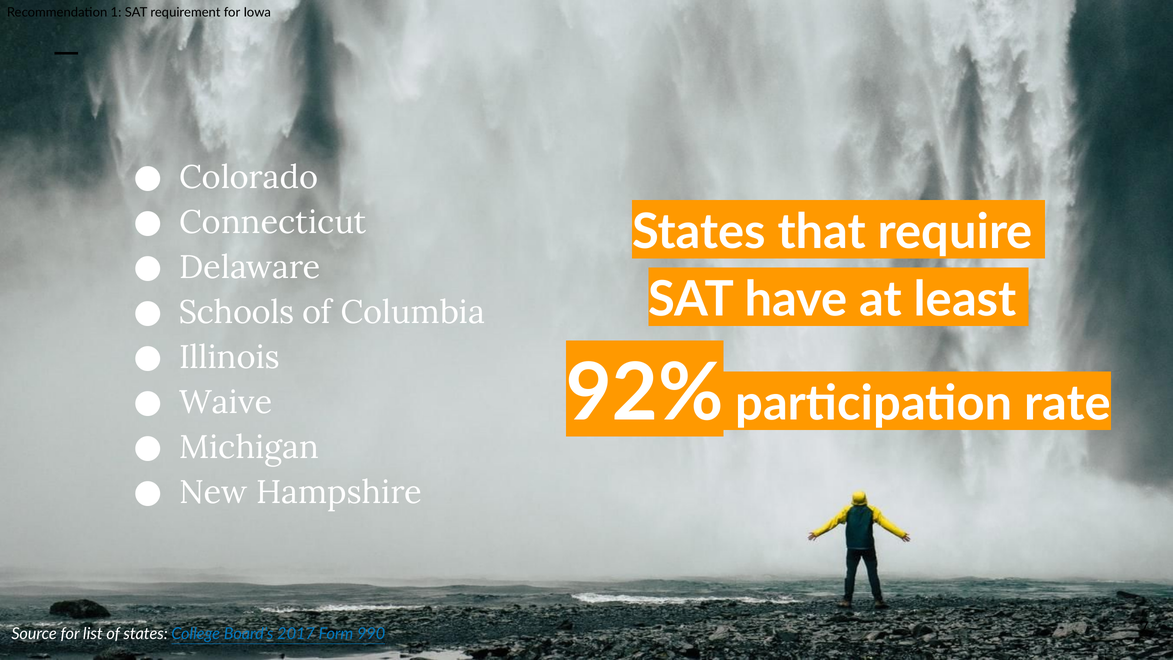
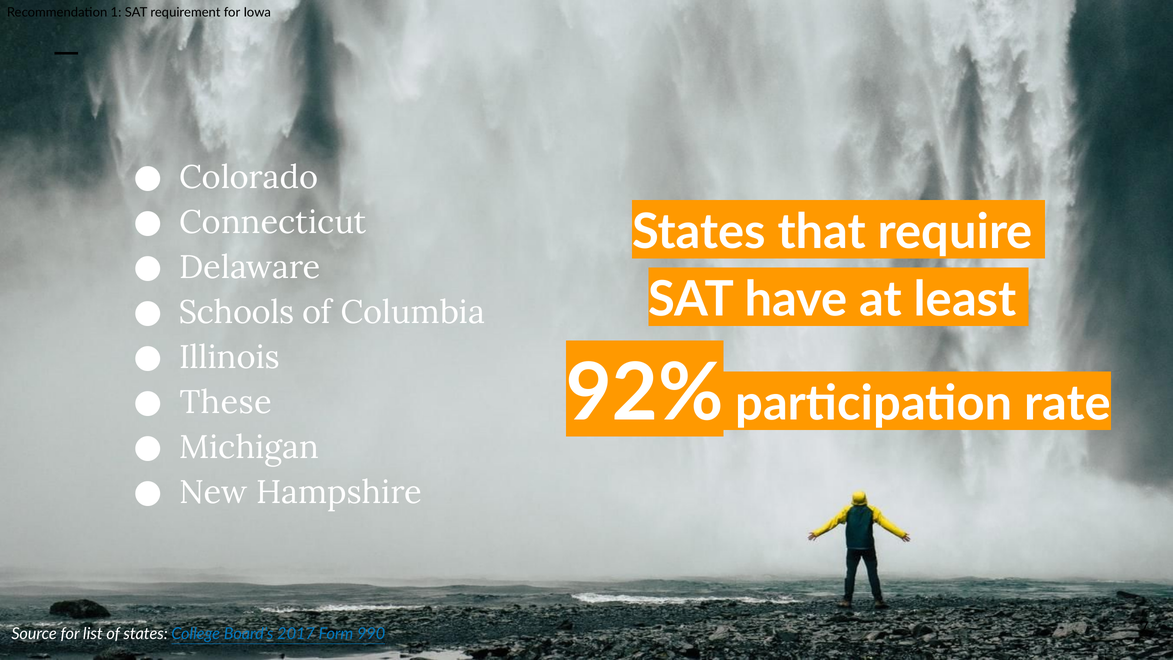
Waive: Waive -> These
